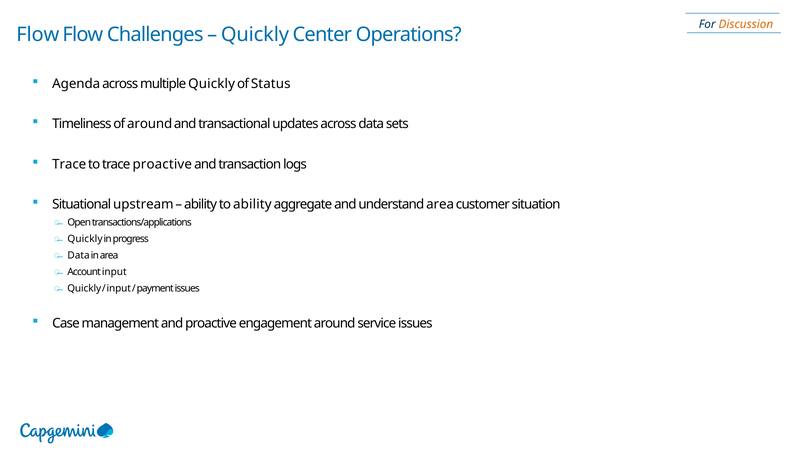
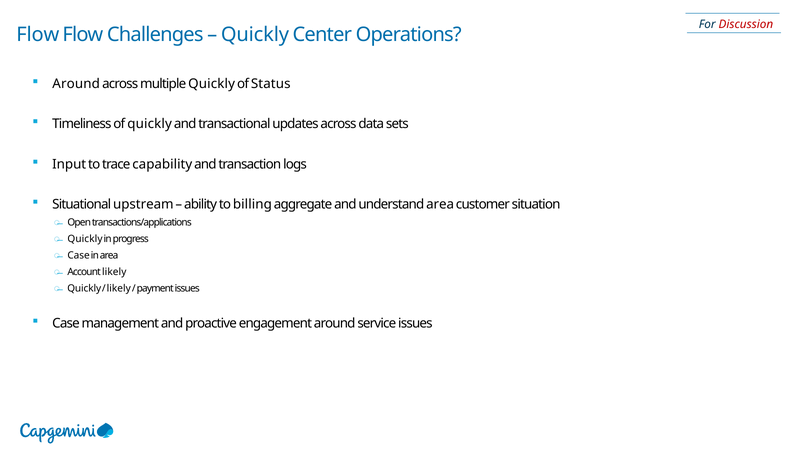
Discussion colour: orange -> red
Agenda at (76, 84): Agenda -> Around
of around: around -> quickly
Trace at (69, 164): Trace -> Input
trace proactive: proactive -> capability
to ability: ability -> billing
Data at (79, 256): Data -> Case
Account input: input -> likely
input at (119, 289): input -> likely
